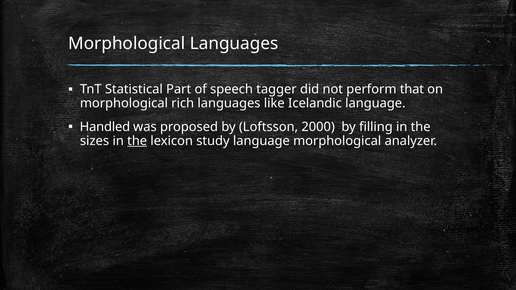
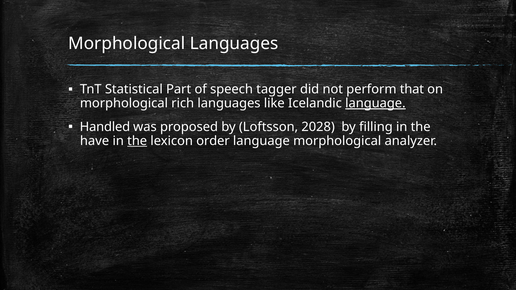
language at (375, 103) underline: none -> present
2000: 2000 -> 2028
sizes: sizes -> have
study: study -> order
